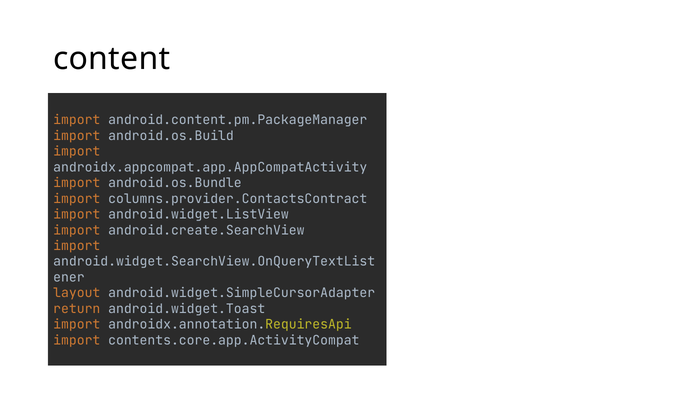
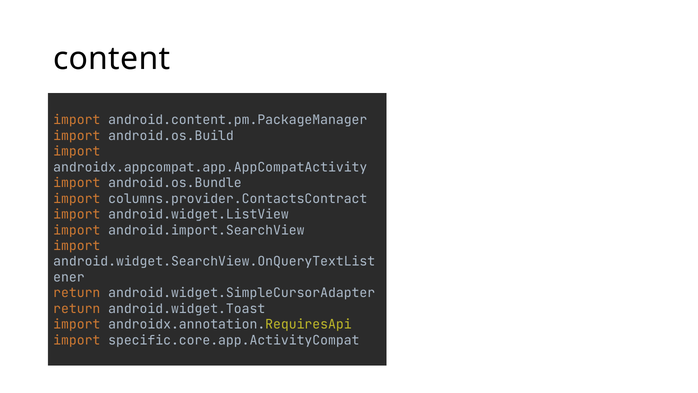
android.create.SearchView: android.create.SearchView -> android.import.SearchView
layout at (77, 293): layout -> return
contents.core.app.ActivityCompat: contents.core.app.ActivityCompat -> specific.core.app.ActivityCompat
